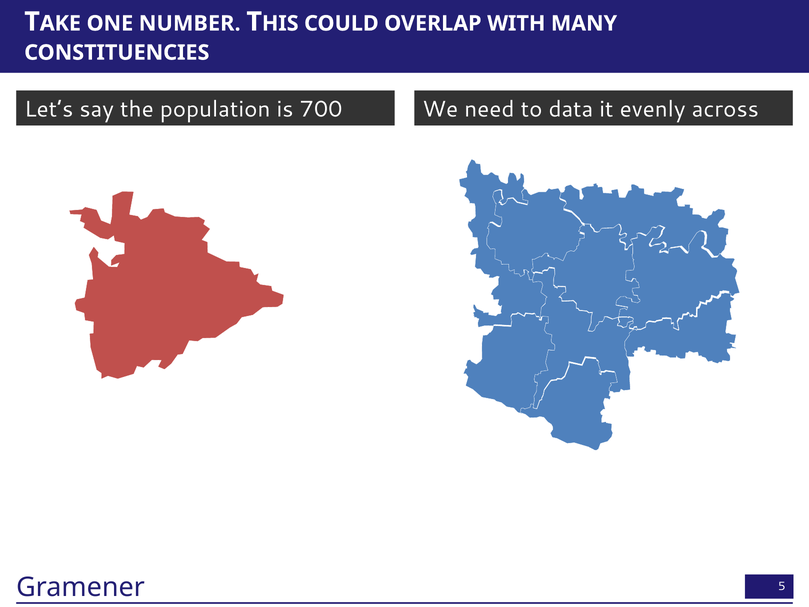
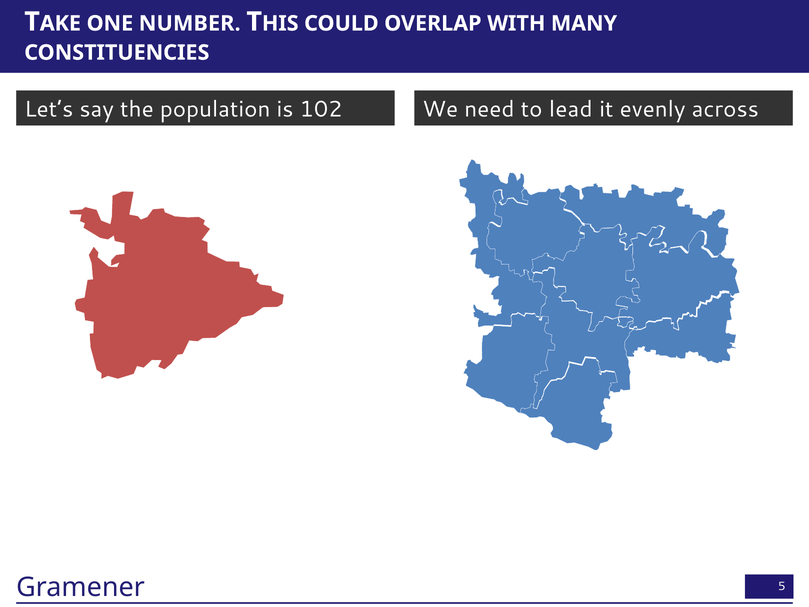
700: 700 -> 102
data: data -> lead
